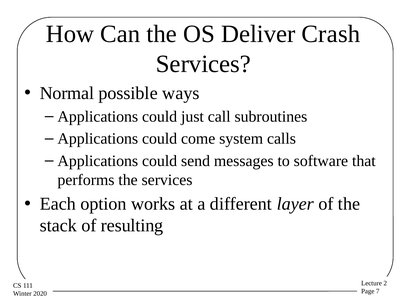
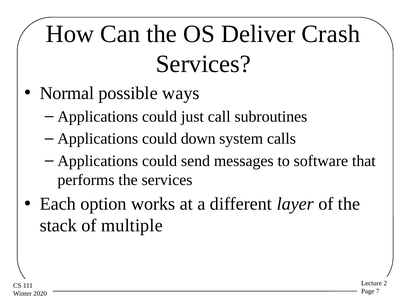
come: come -> down
resulting: resulting -> multiple
